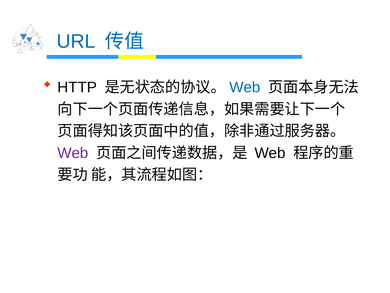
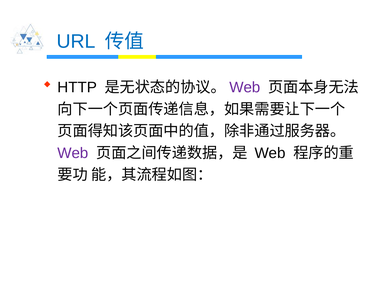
Web at (245, 87) colour: blue -> purple
